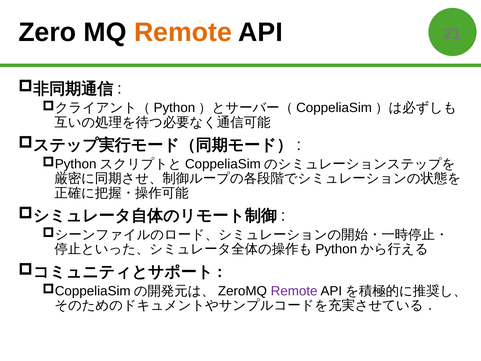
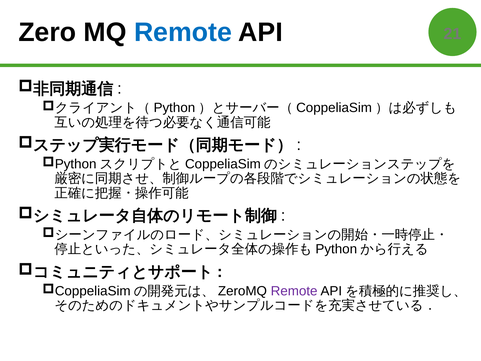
Remote at (183, 32) colour: orange -> blue
